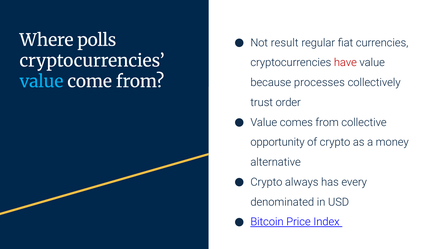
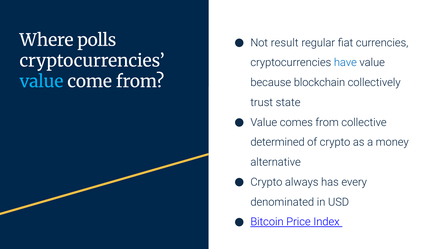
have colour: red -> blue
processes: processes -> blockchain
order: order -> state
opportunity: opportunity -> determined
